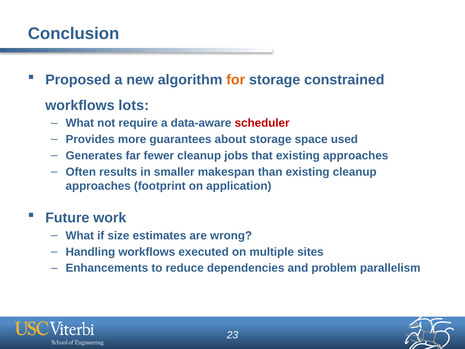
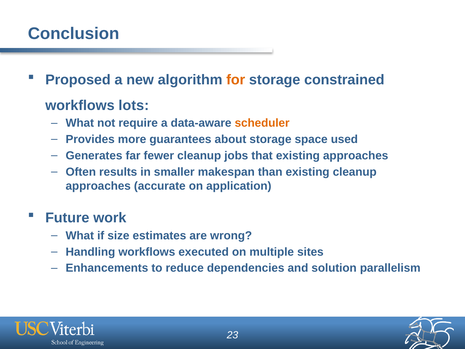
scheduler colour: red -> orange
footprint: footprint -> accurate
problem: problem -> solution
